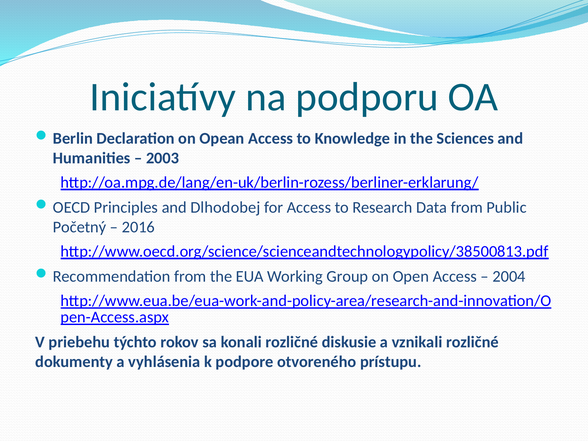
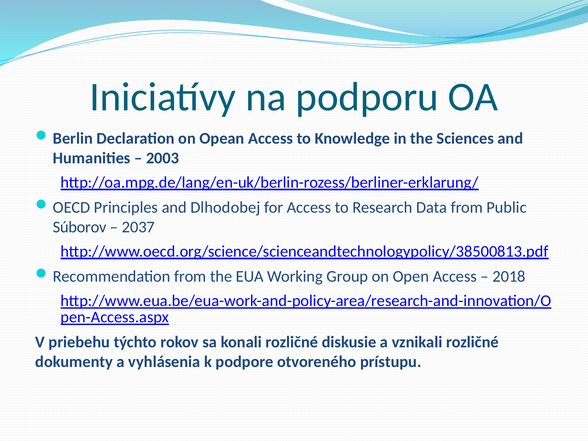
Početný: Početný -> Súborov
2016: 2016 -> 2037
2004: 2004 -> 2018
